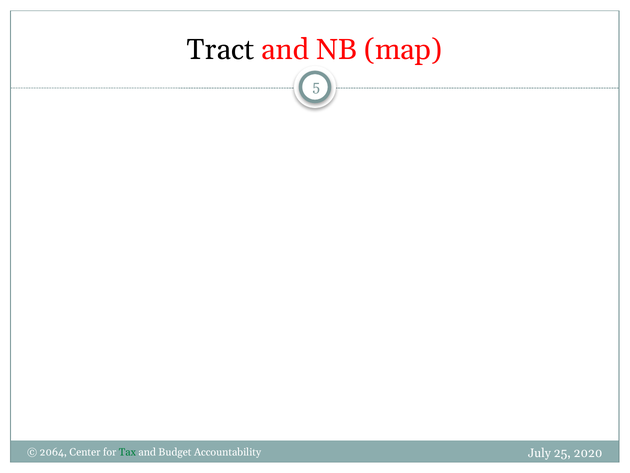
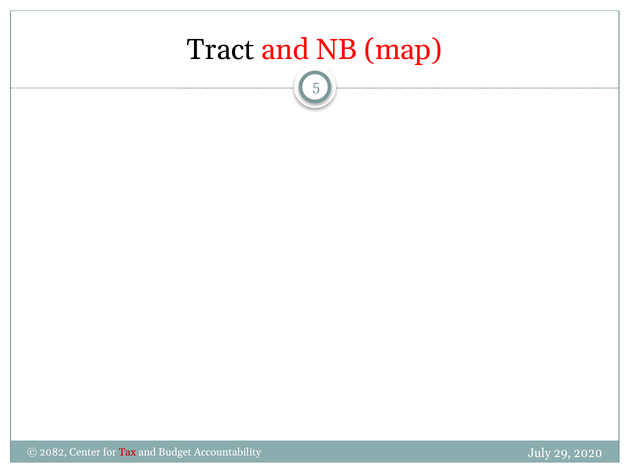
2064: 2064 -> 2082
Tax colour: green -> red
25: 25 -> 29
